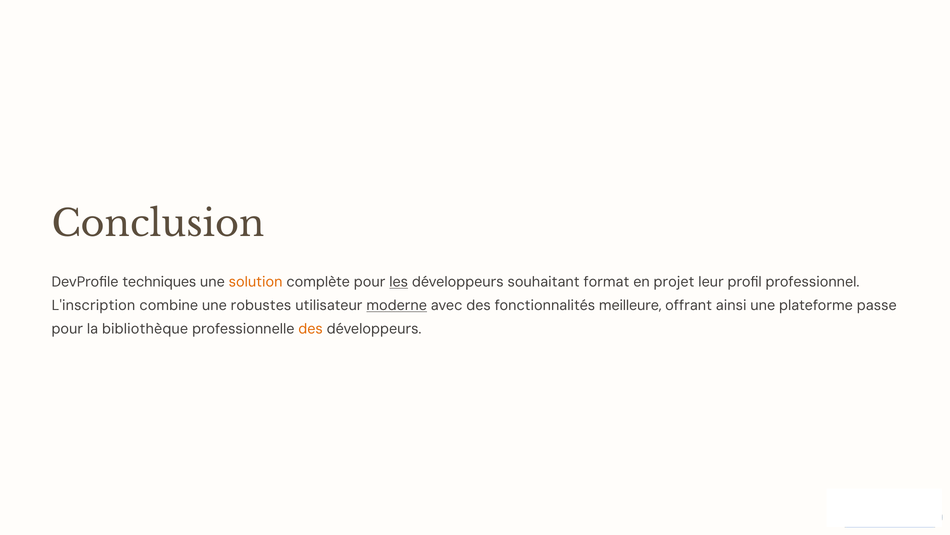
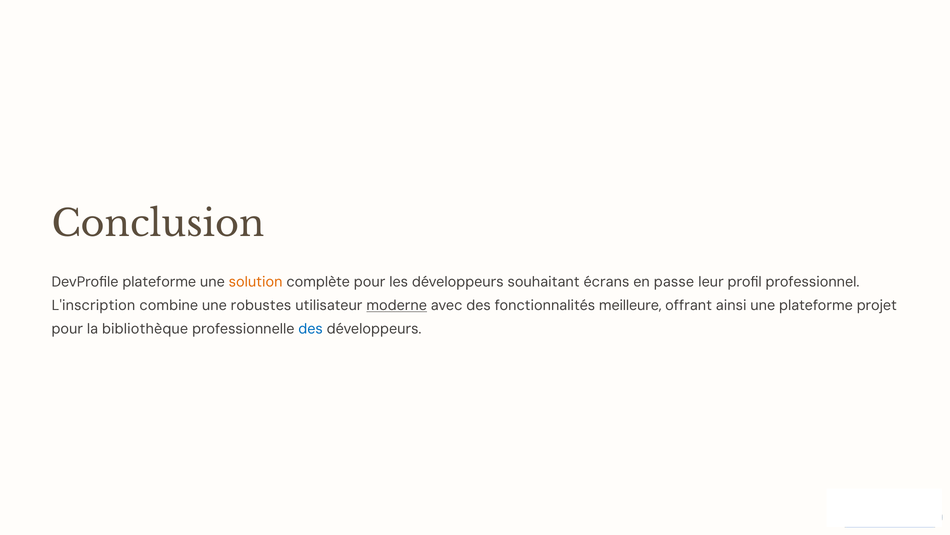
DevProfile techniques: techniques -> plateforme
les underline: present -> none
format: format -> écrans
projet: projet -> passe
passe: passe -> projet
des at (311, 329) colour: orange -> blue
